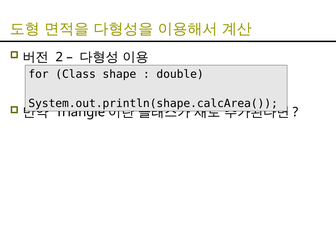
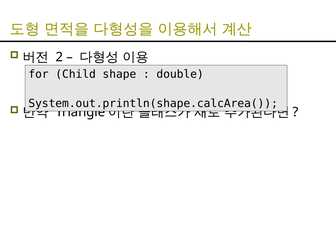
Class: Class -> Child
